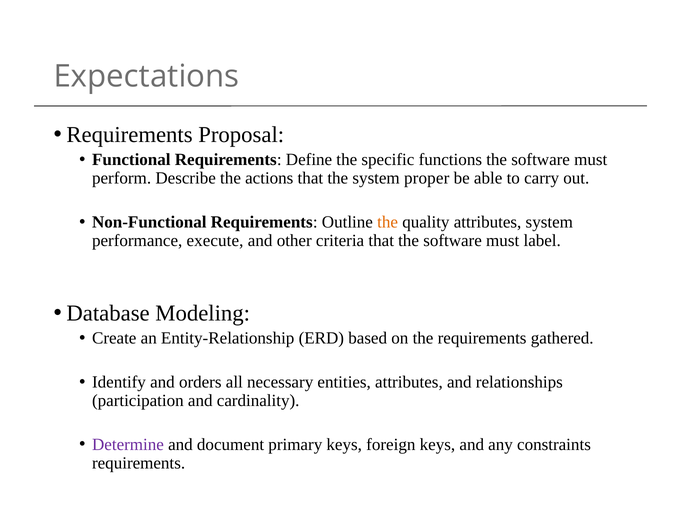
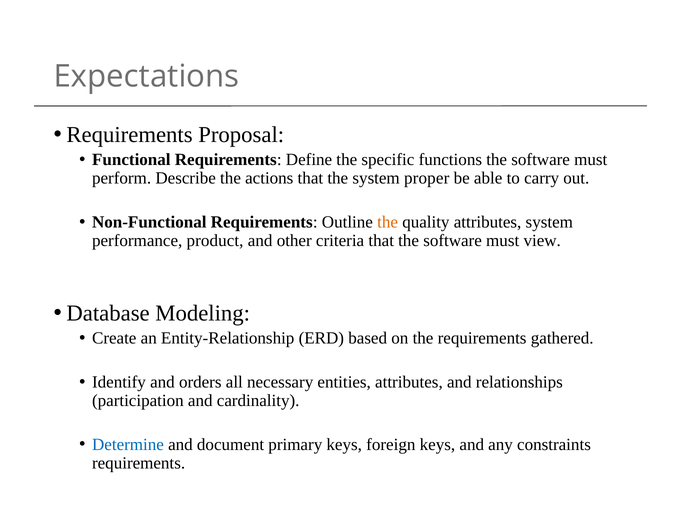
execute: execute -> product
label: label -> view
Determine colour: purple -> blue
